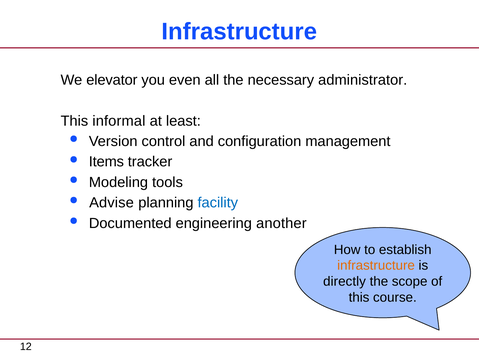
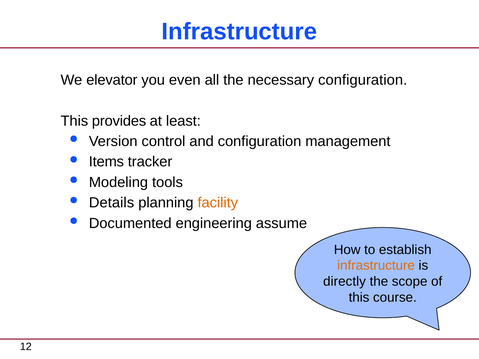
necessary administrator: administrator -> configuration
informal: informal -> provides
Advise: Advise -> Details
facility colour: blue -> orange
another: another -> assume
